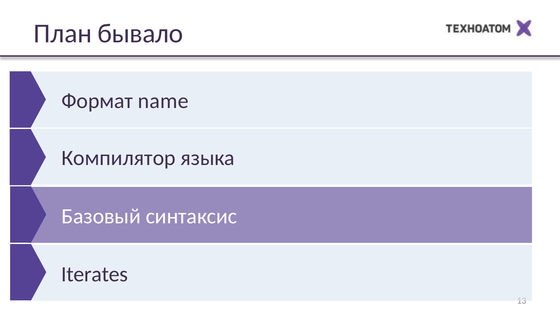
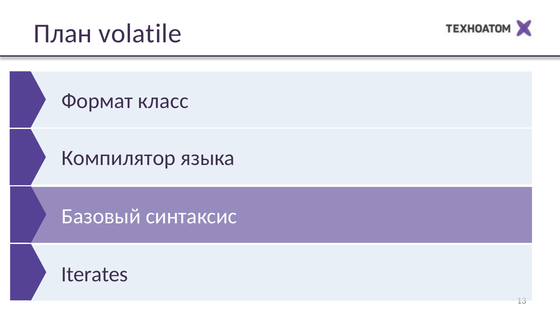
бывало: бывало -> volatile
name: name -> класс
